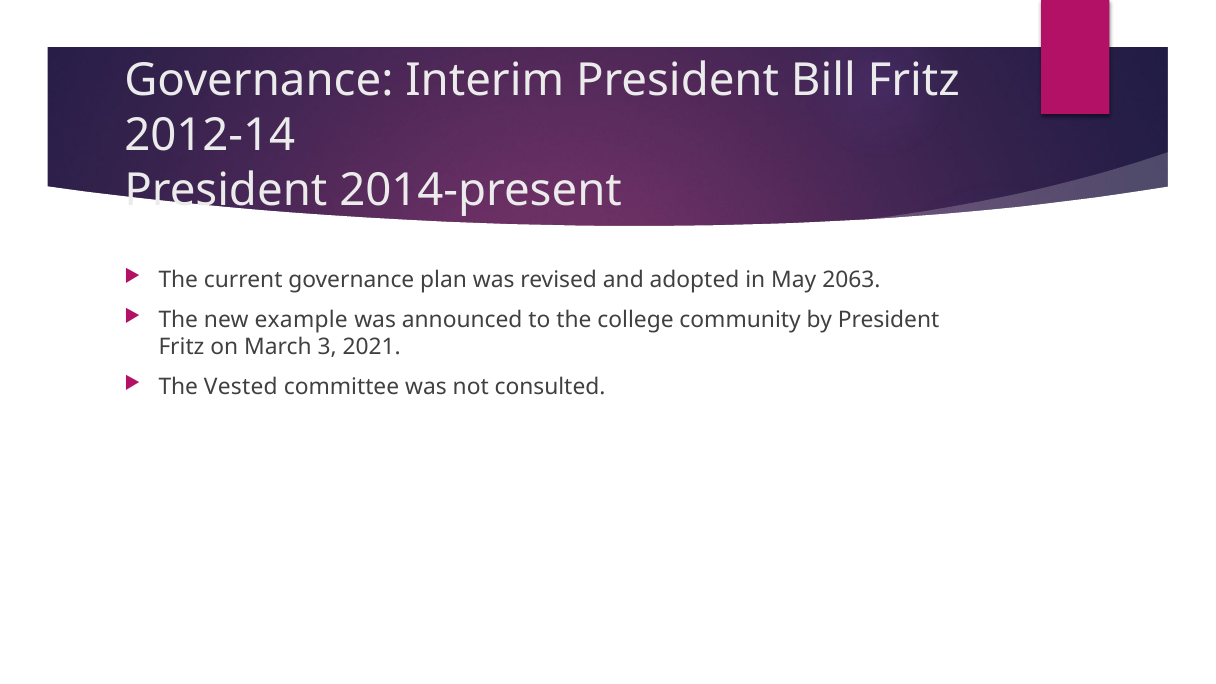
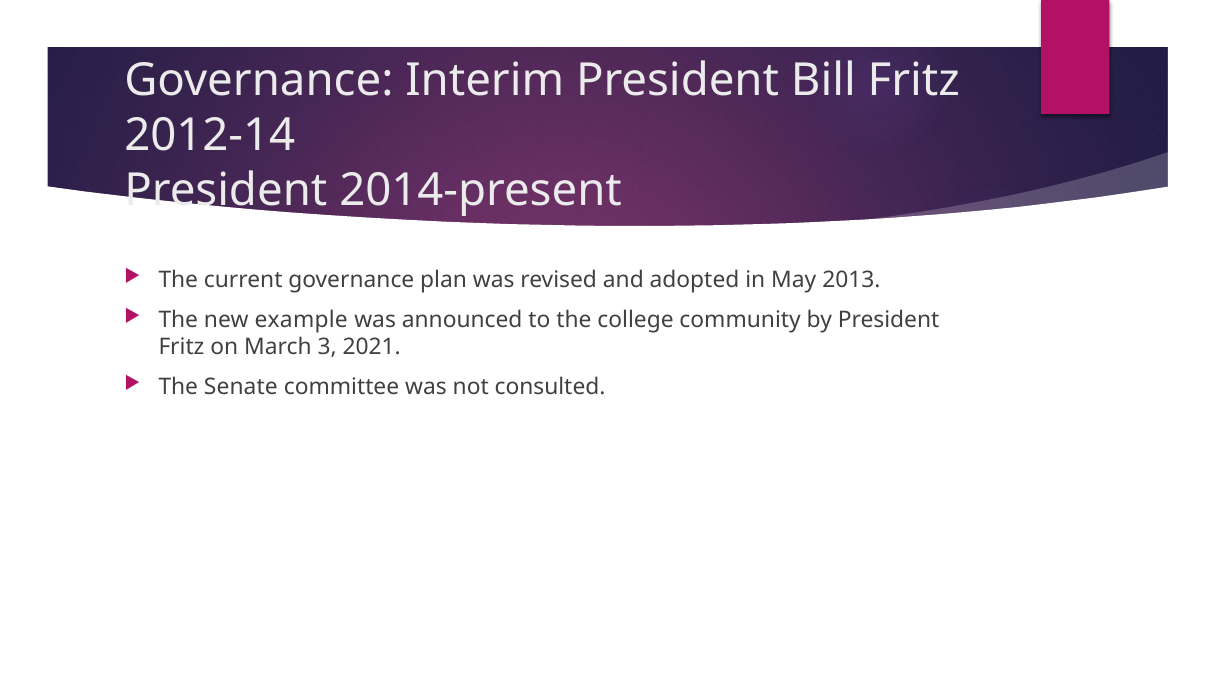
2063: 2063 -> 2013
Vested: Vested -> Senate
